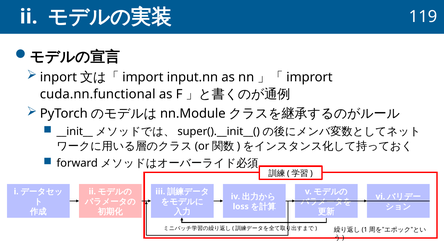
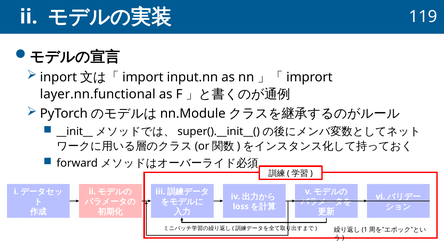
cuda.nn.functional: cuda.nn.functional -> layer.nn.functional
